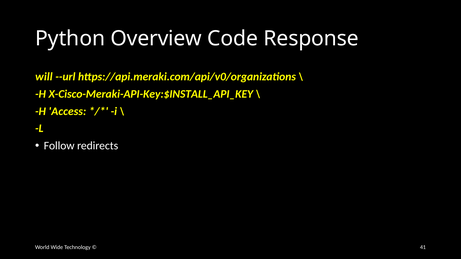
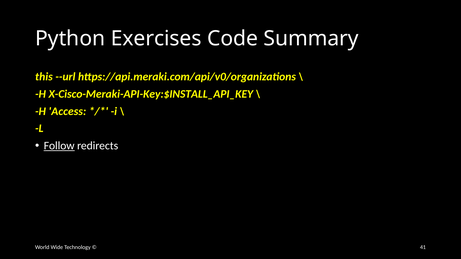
Overview: Overview -> Exercises
Response: Response -> Summary
will: will -> this
Follow underline: none -> present
